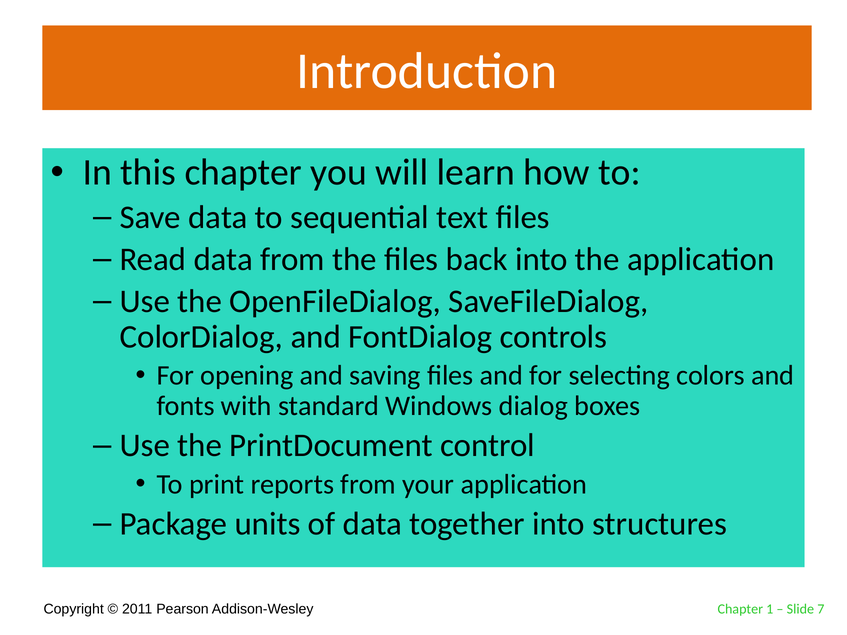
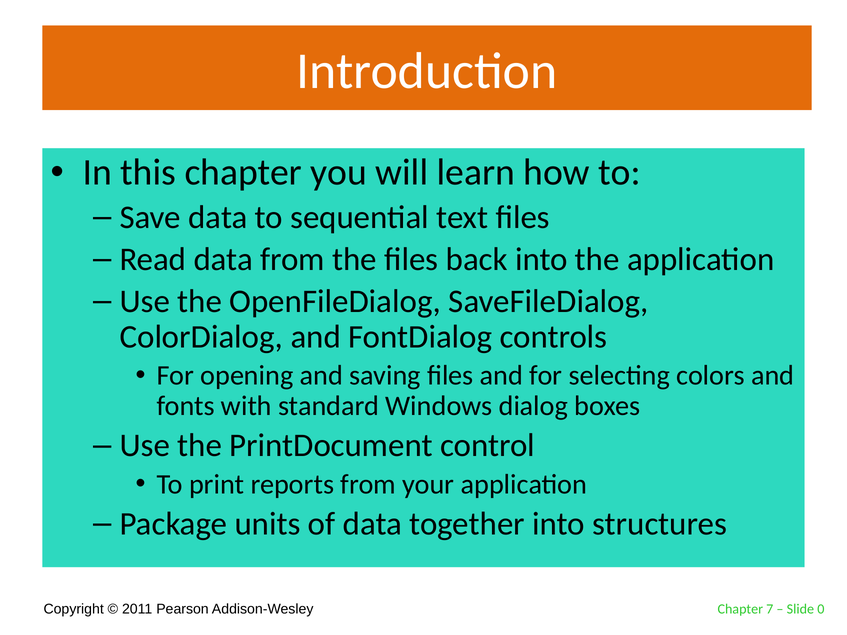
1: 1 -> 7
7: 7 -> 0
